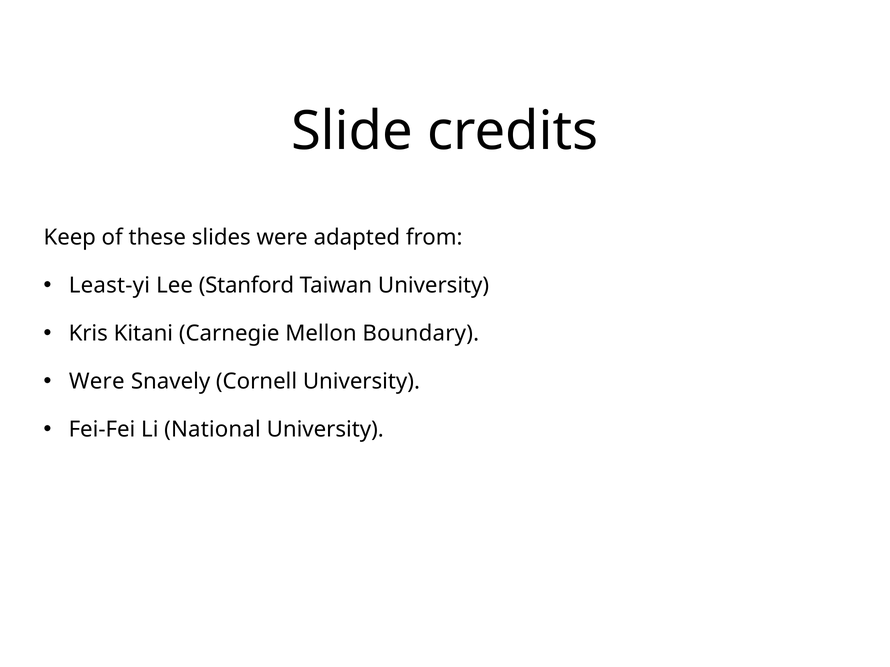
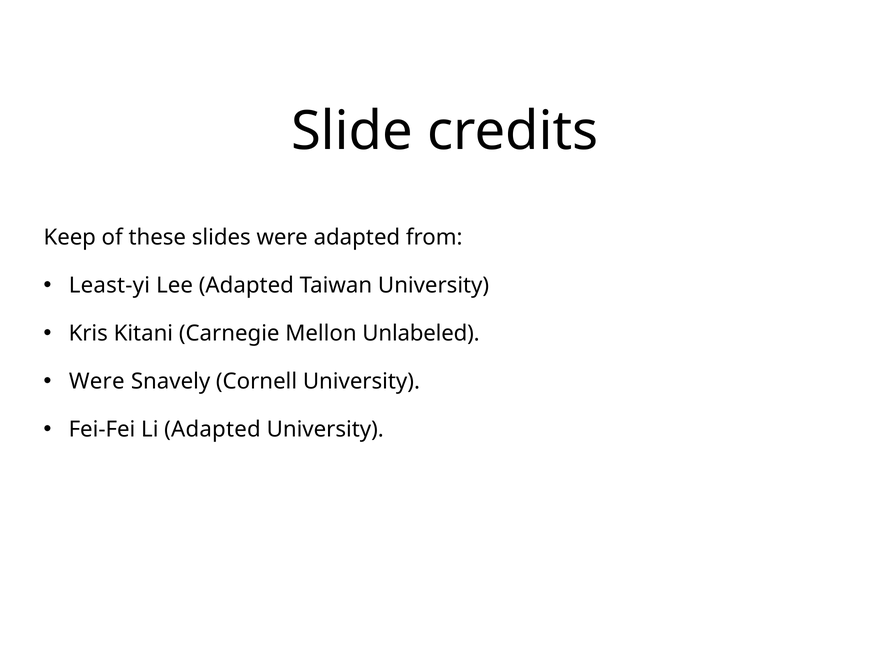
Lee Stanford: Stanford -> Adapted
Boundary: Boundary -> Unlabeled
Li National: National -> Adapted
